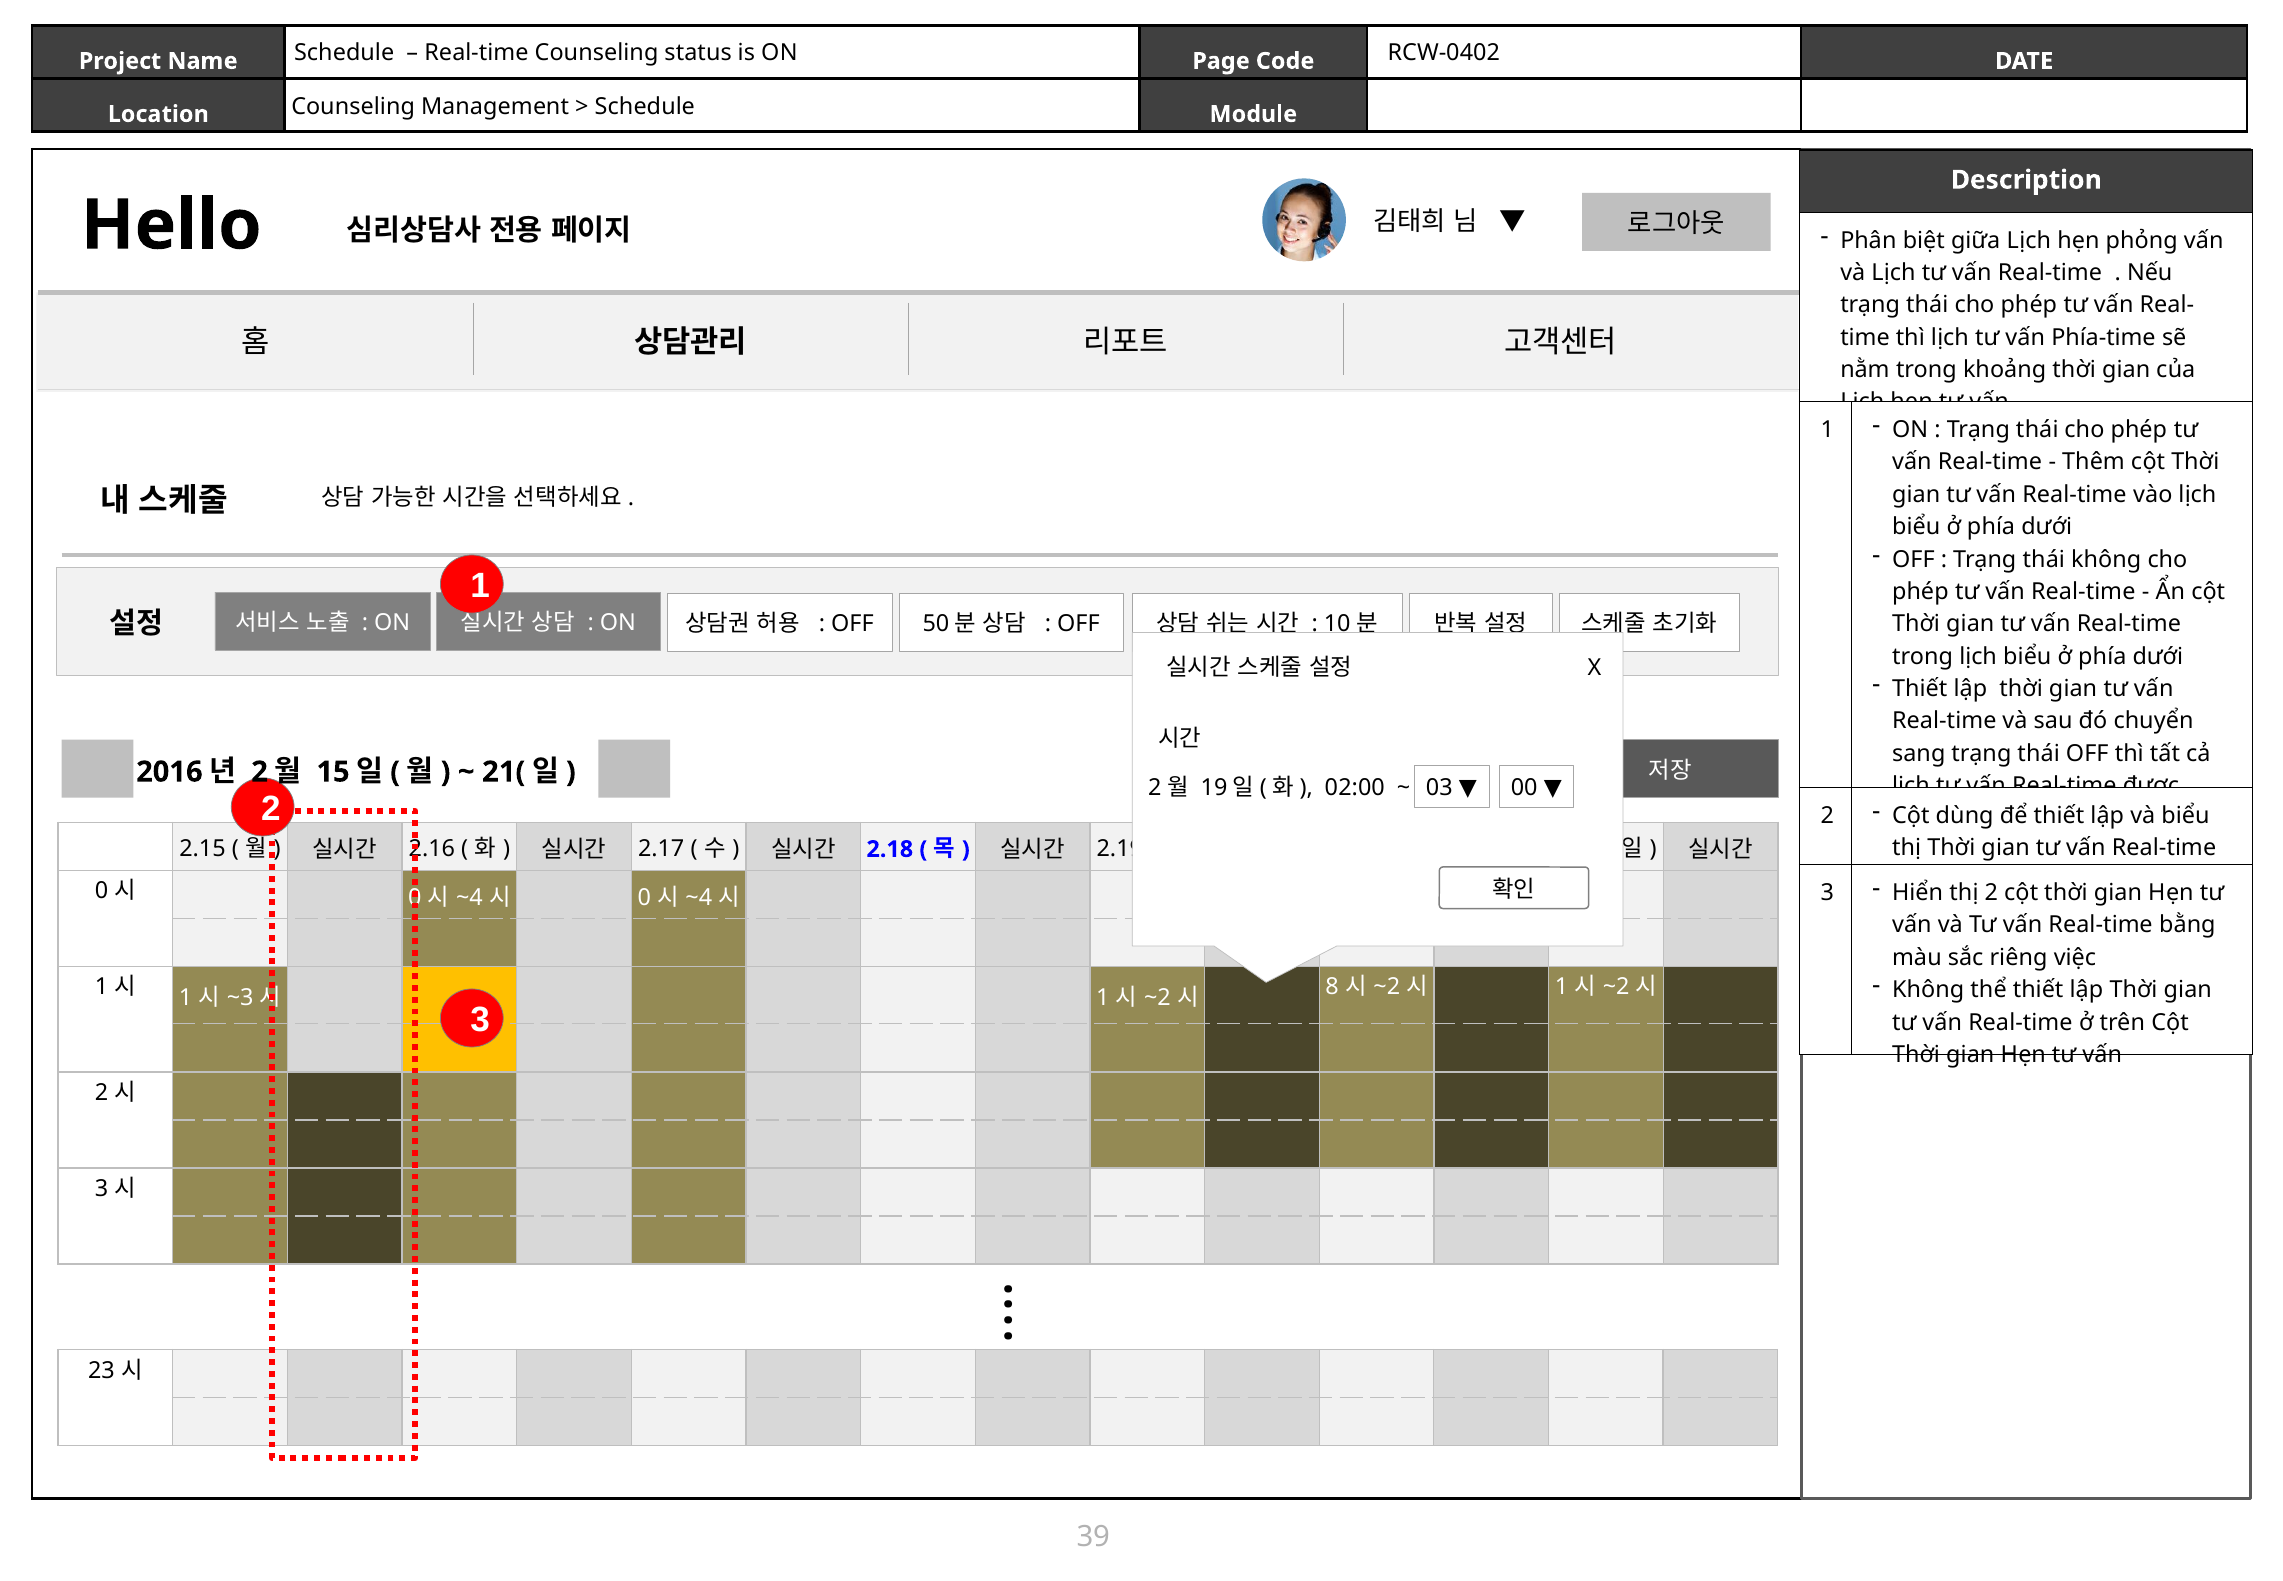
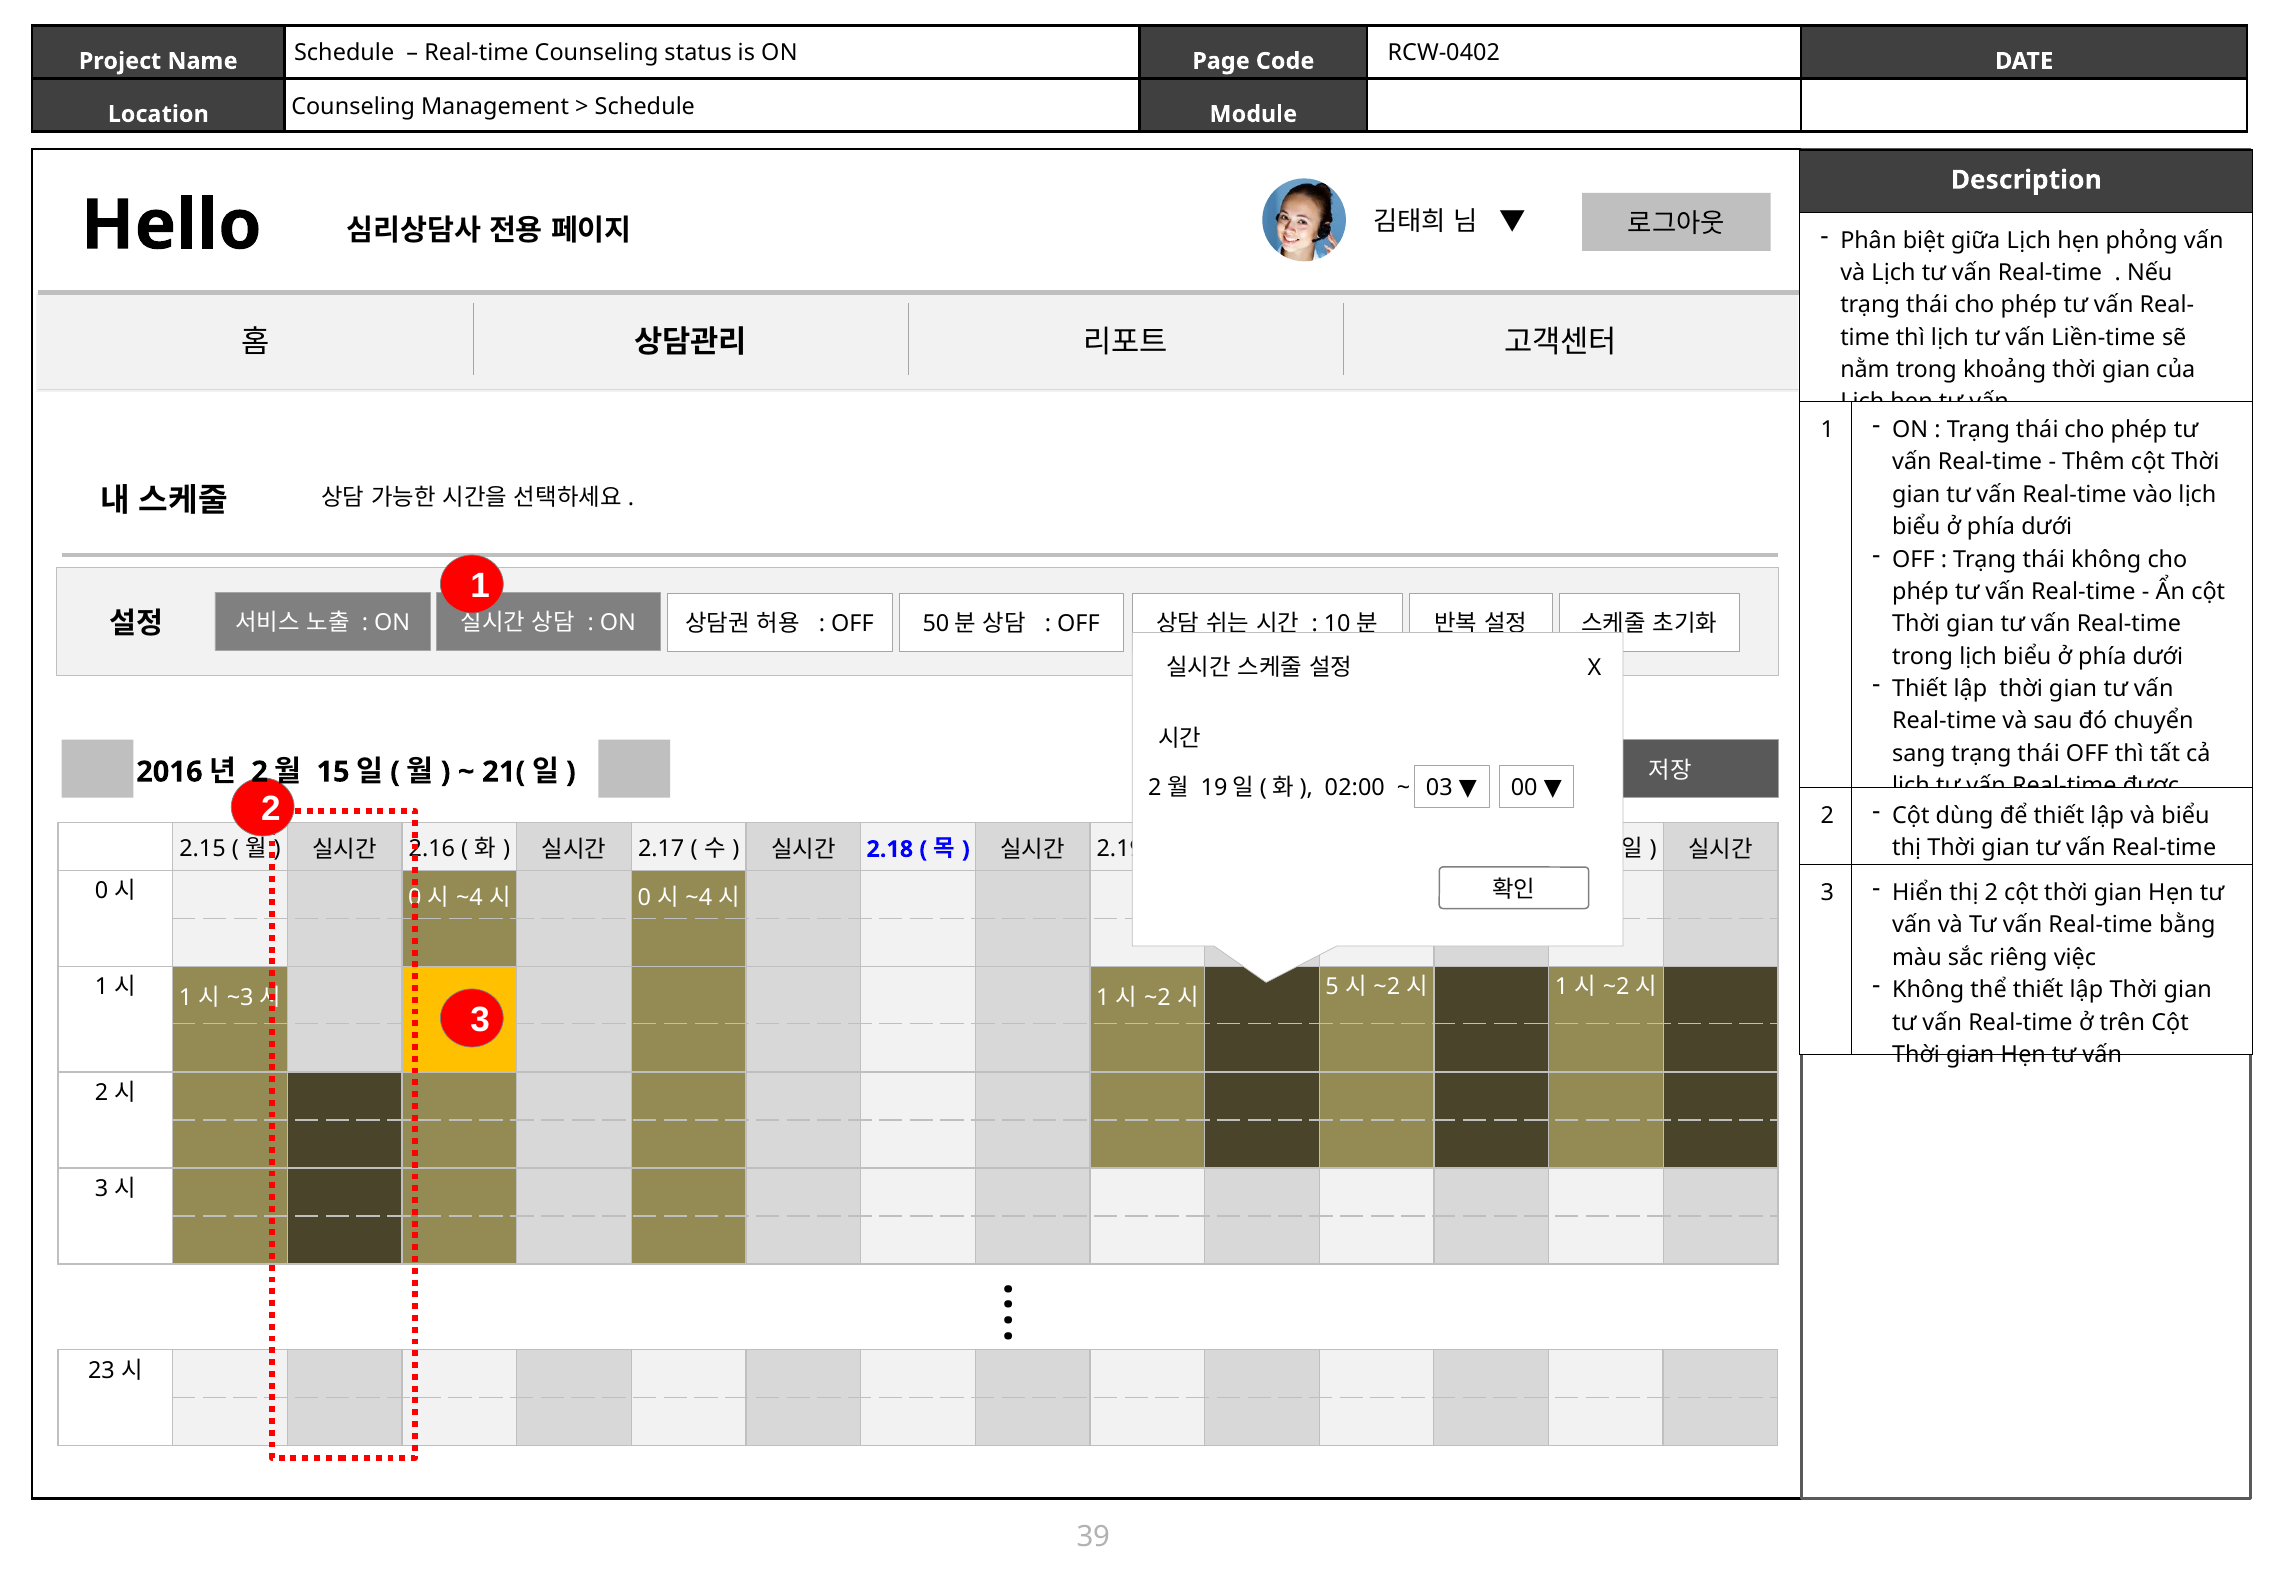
Phía-time: Phía-time -> Liền-time
8: 8 -> 5
